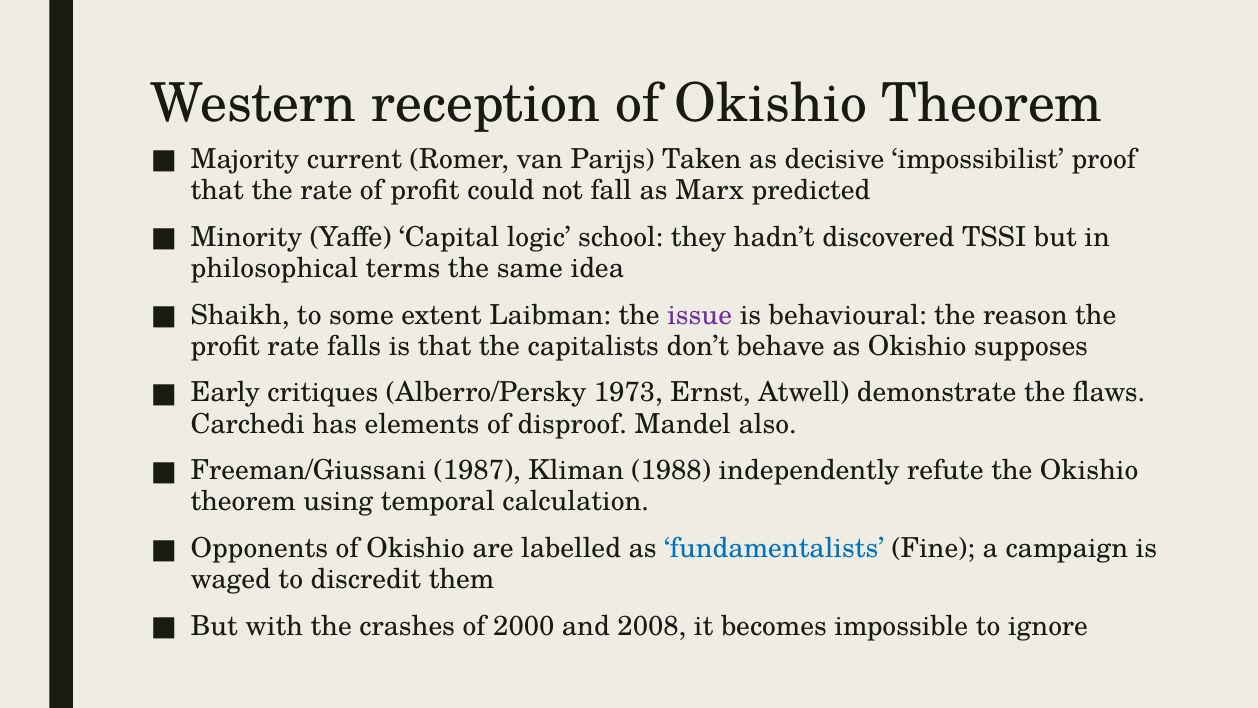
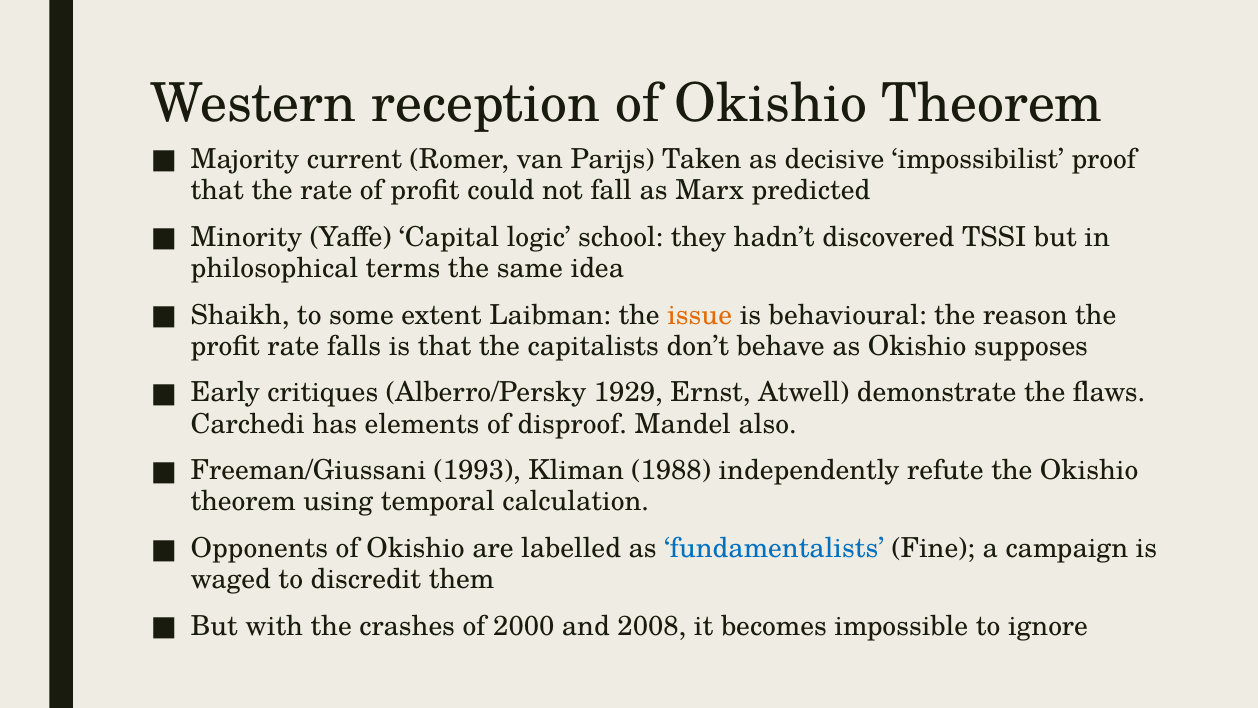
issue colour: purple -> orange
1973: 1973 -> 1929
1987: 1987 -> 1993
